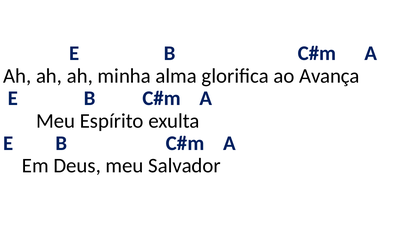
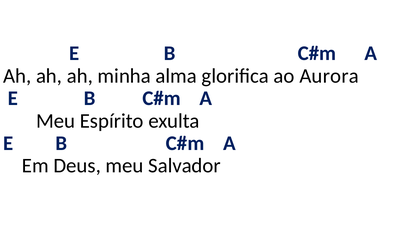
Avança: Avança -> Aurora
